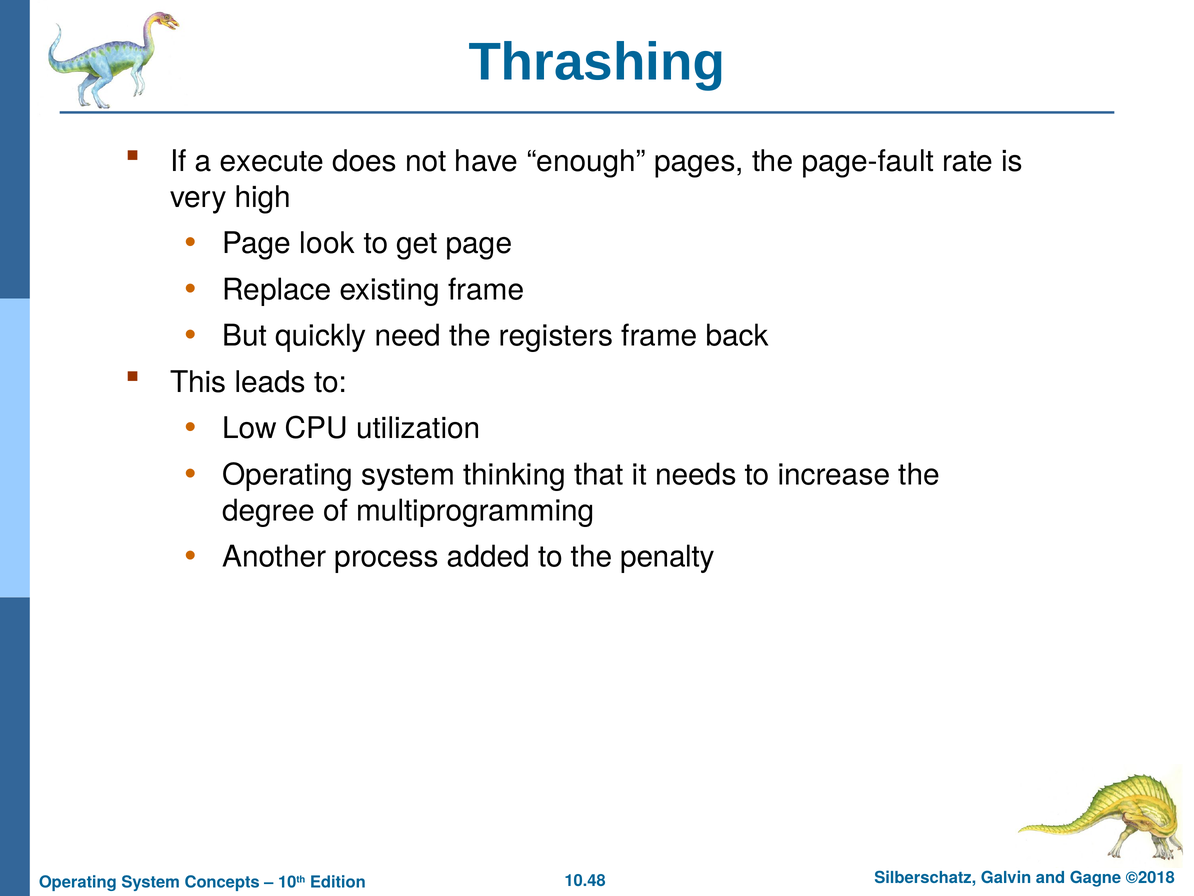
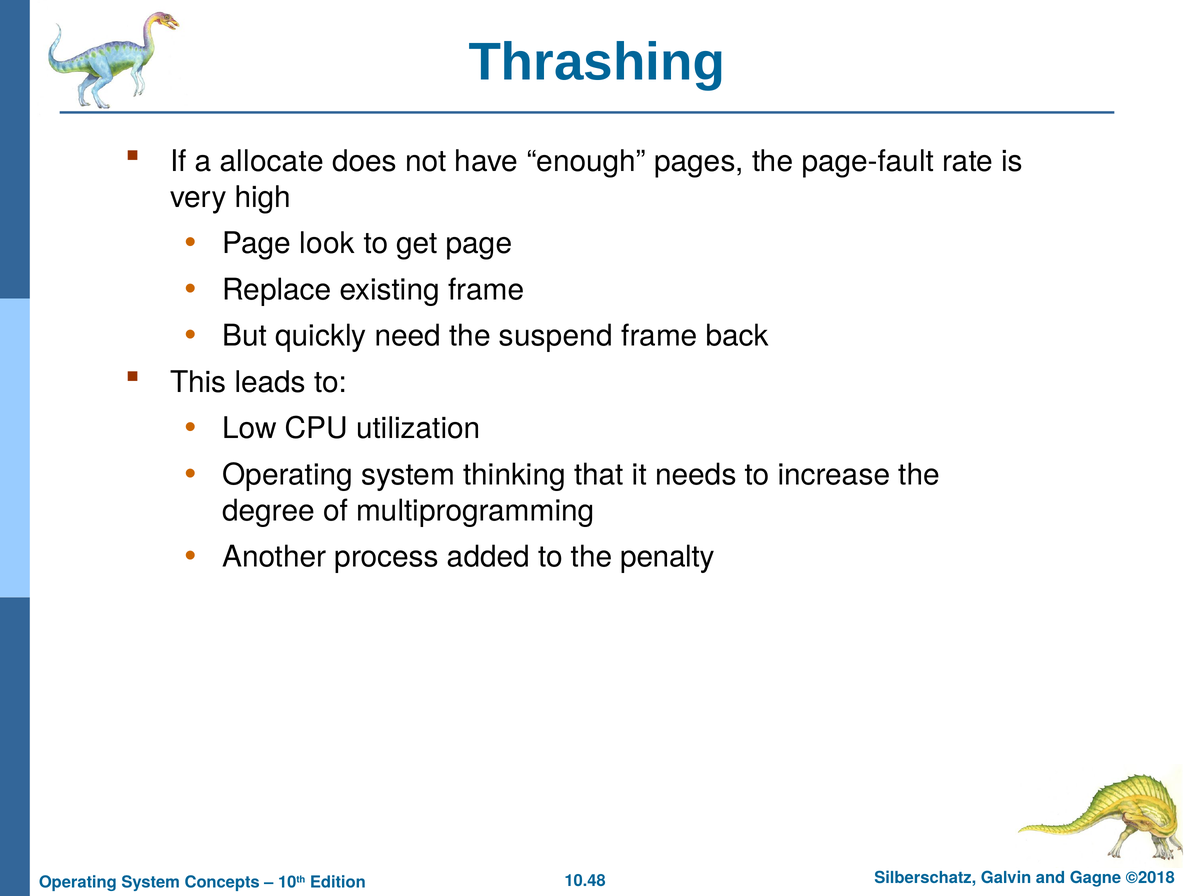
execute: execute -> allocate
registers: registers -> suspend
